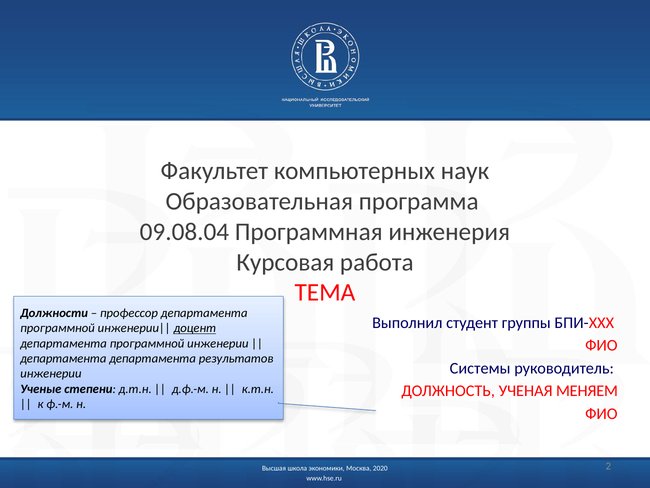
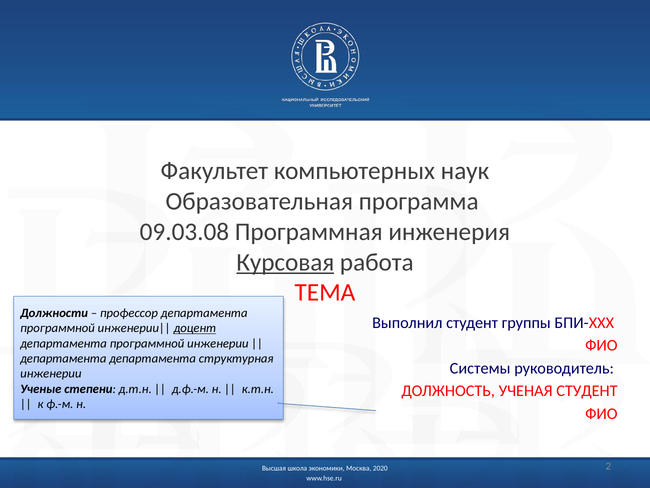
09.08.04: 09.08.04 -> 09.03.08
Курсовая underline: none -> present
результатов: результатов -> структурная
УЧЕНАЯ МЕНЯЕМ: МЕНЯЕМ -> СТУДЕНТ
